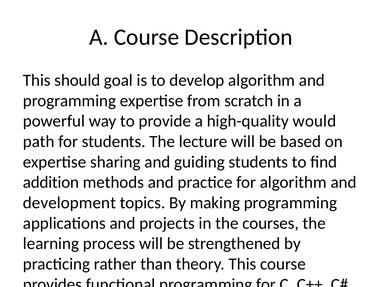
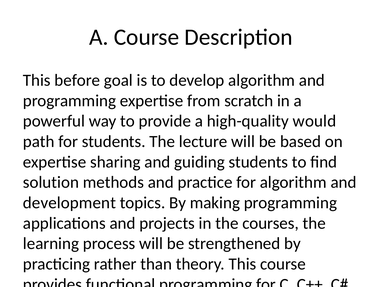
should: should -> before
addition: addition -> solution
